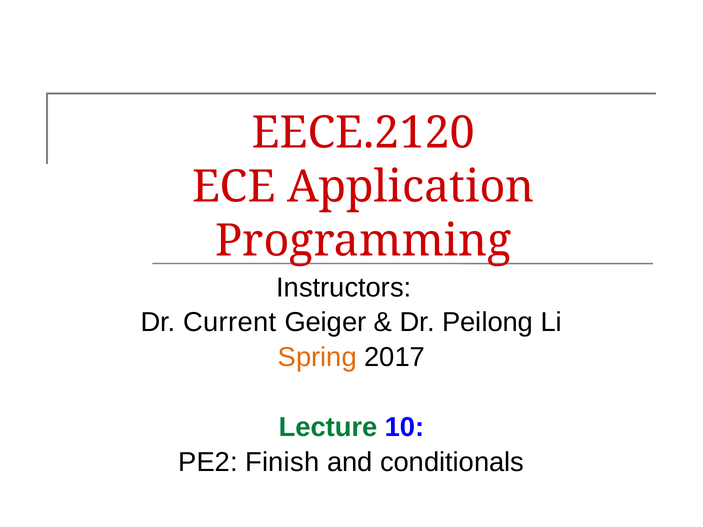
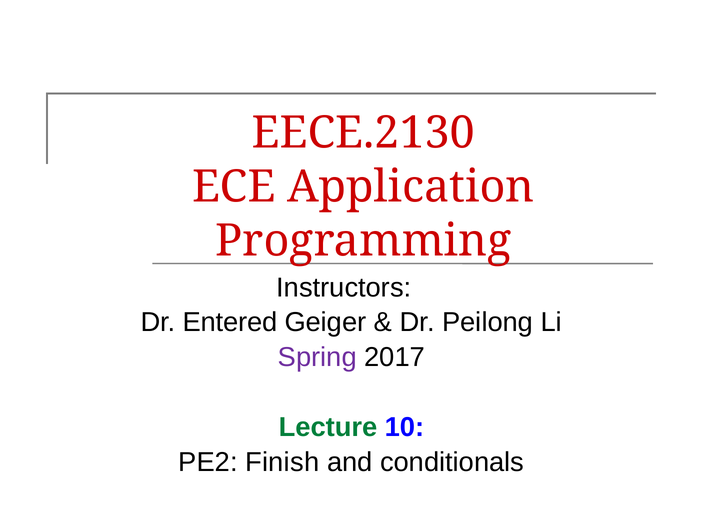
EECE.2120: EECE.2120 -> EECE.2130
Current: Current -> Entered
Spring colour: orange -> purple
